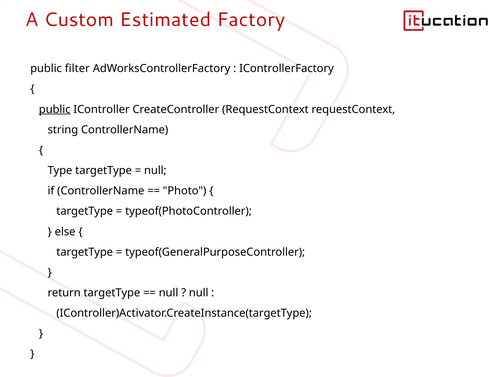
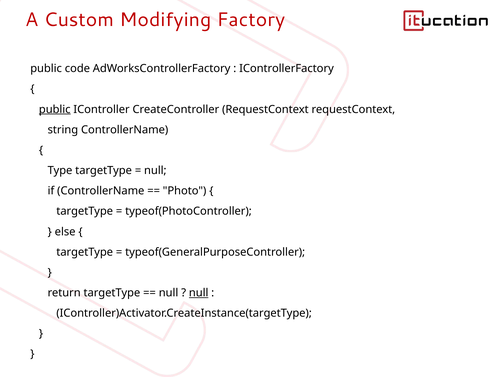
Estimated: Estimated -> Modifying
filter: filter -> code
null at (199, 293) underline: none -> present
